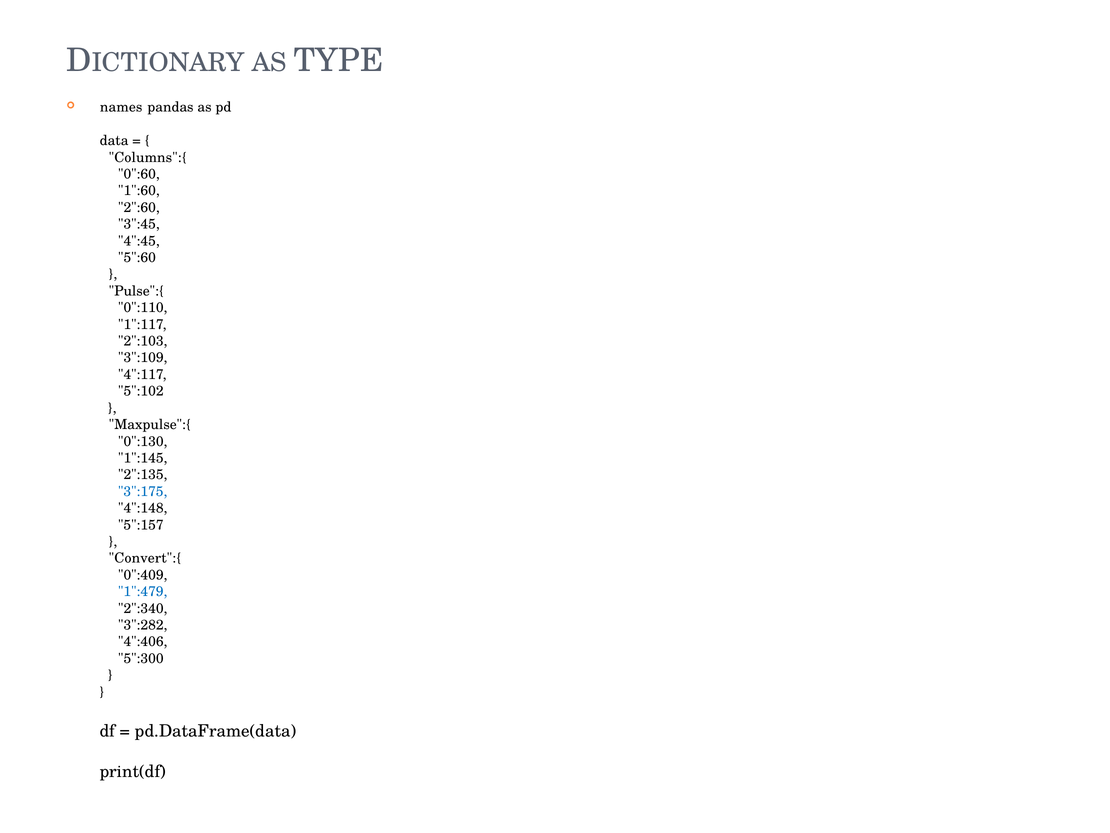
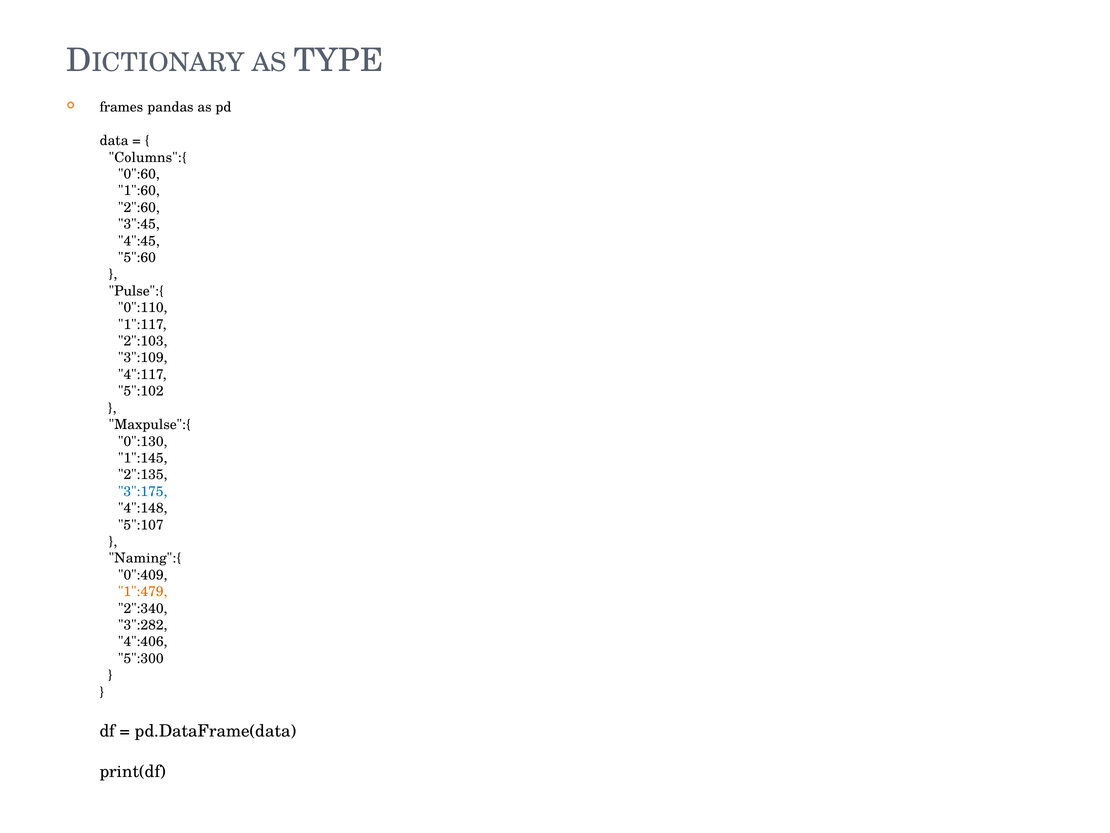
names: names -> frames
5":157: 5":157 -> 5":107
Convert":{: Convert":{ -> Naming":{
1":479 colour: blue -> orange
